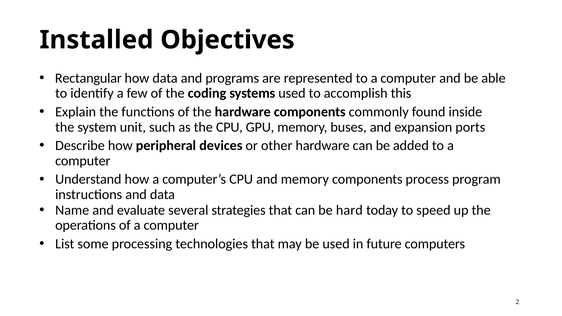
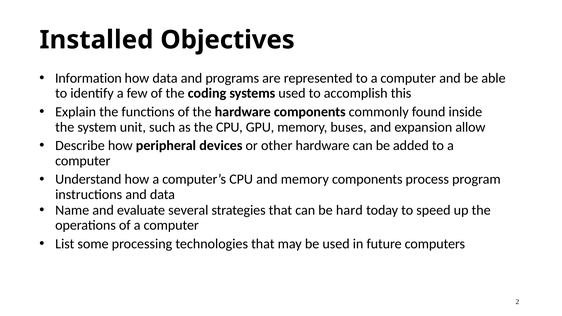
Rectangular: Rectangular -> Information
ports: ports -> allow
